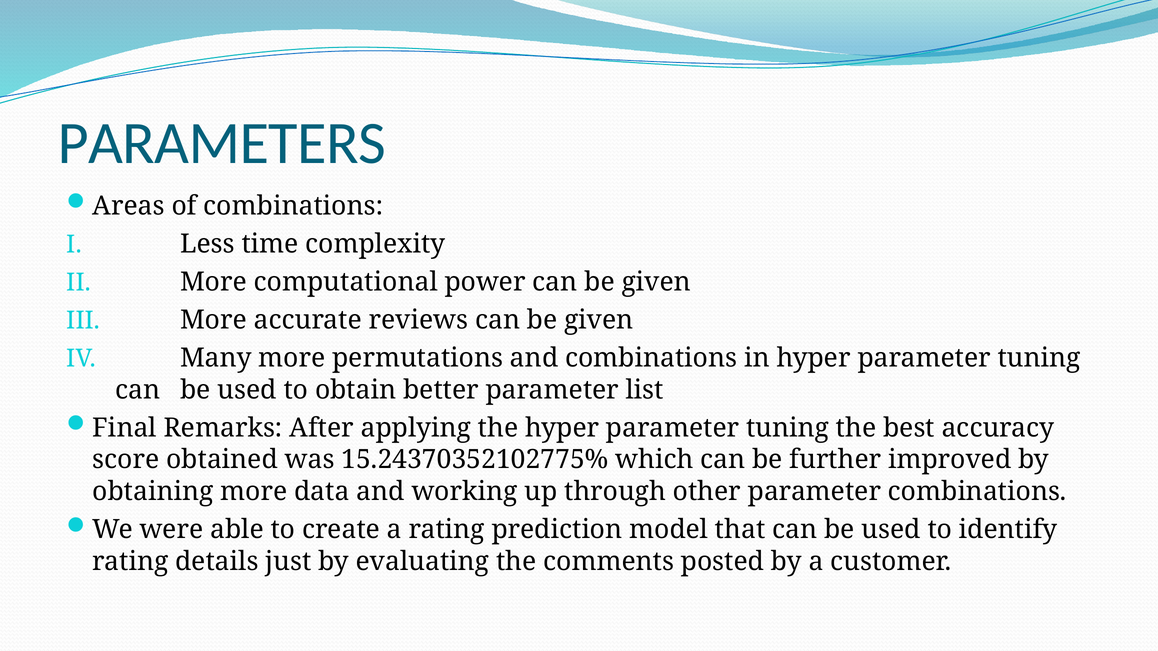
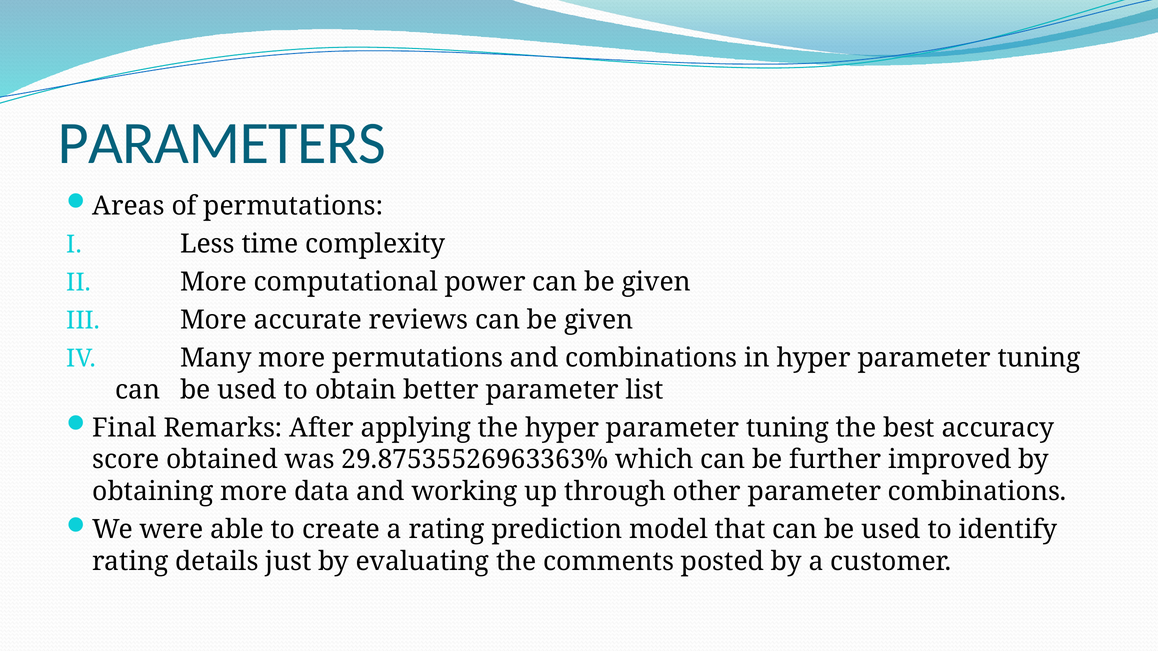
of combinations: combinations -> permutations
15.24370352102775%: 15.24370352102775% -> 29.87535526963363%
